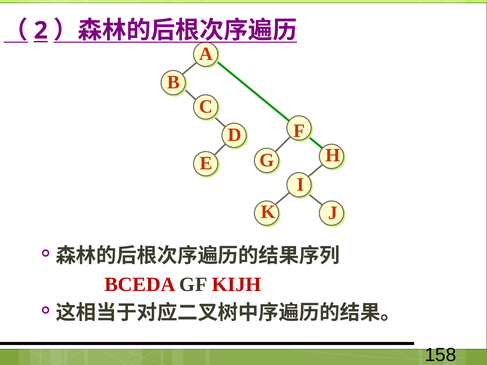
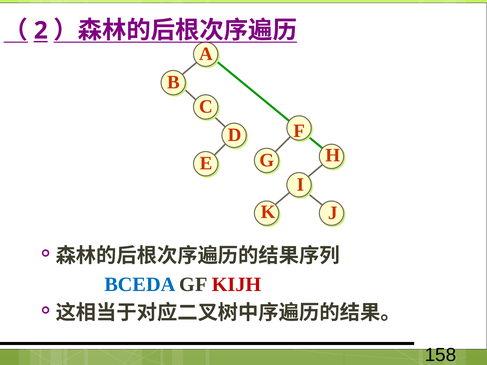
BCEDA colour: red -> blue
